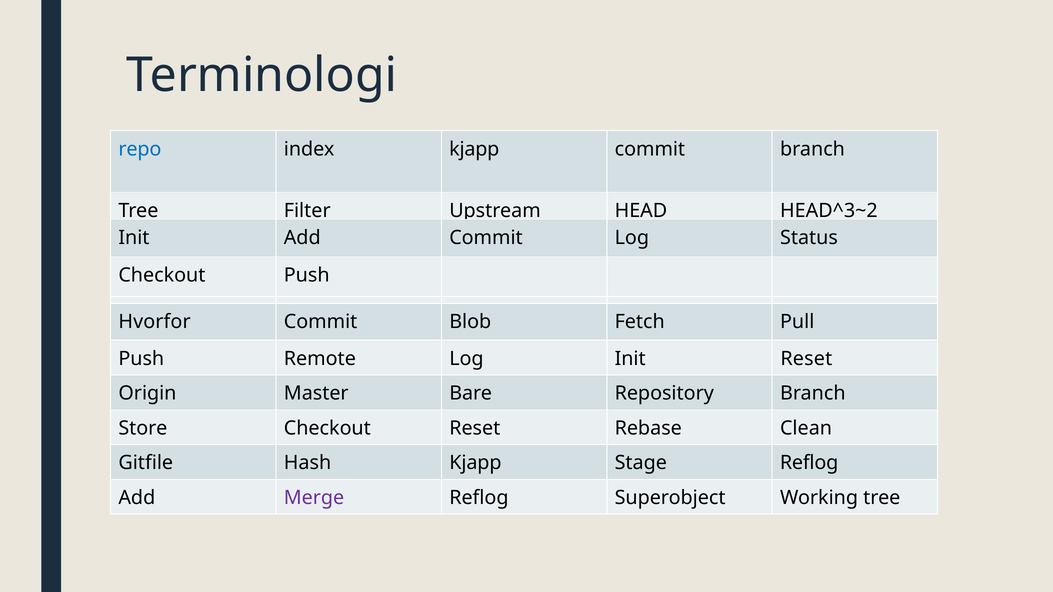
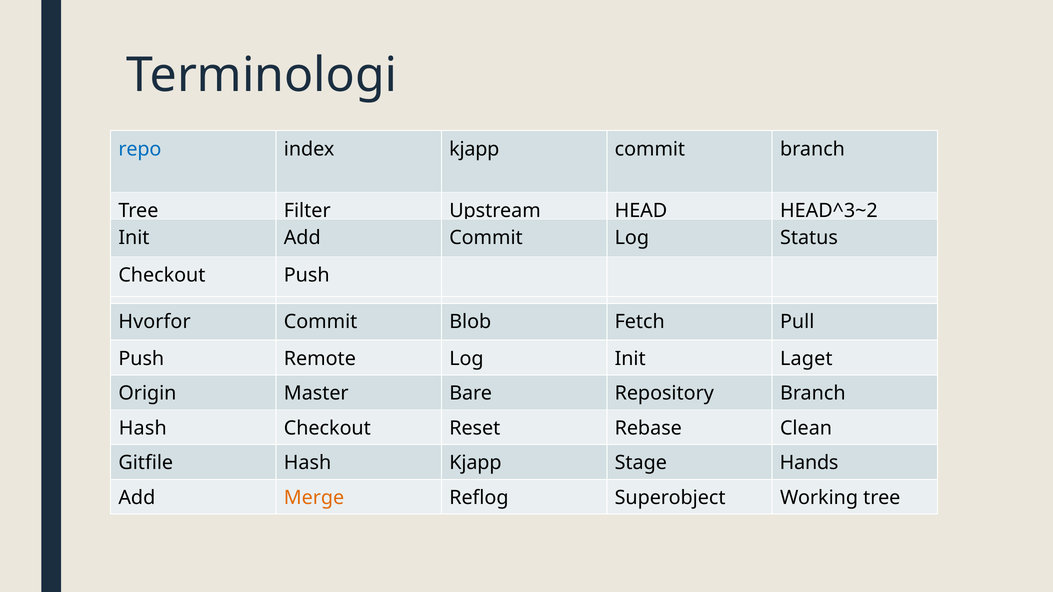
Init Reset: Reset -> Laget
Store at (143, 428): Store -> Hash
Stage Reflog: Reflog -> Hands
Merge colour: purple -> orange
